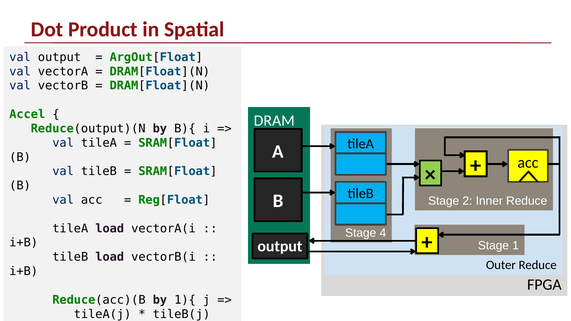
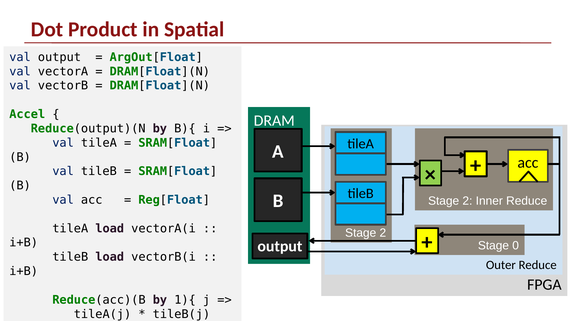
4 at (383, 233): 4 -> 2
1: 1 -> 0
